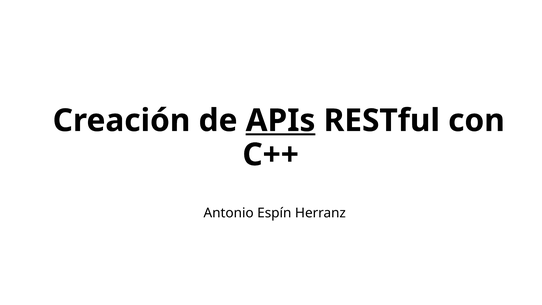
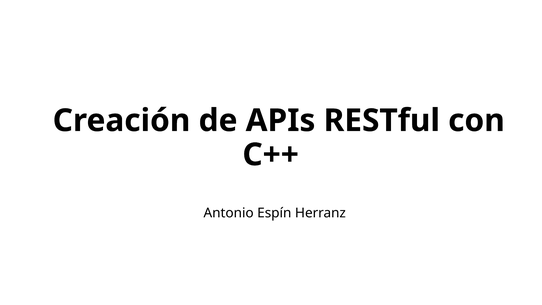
APIs underline: present -> none
